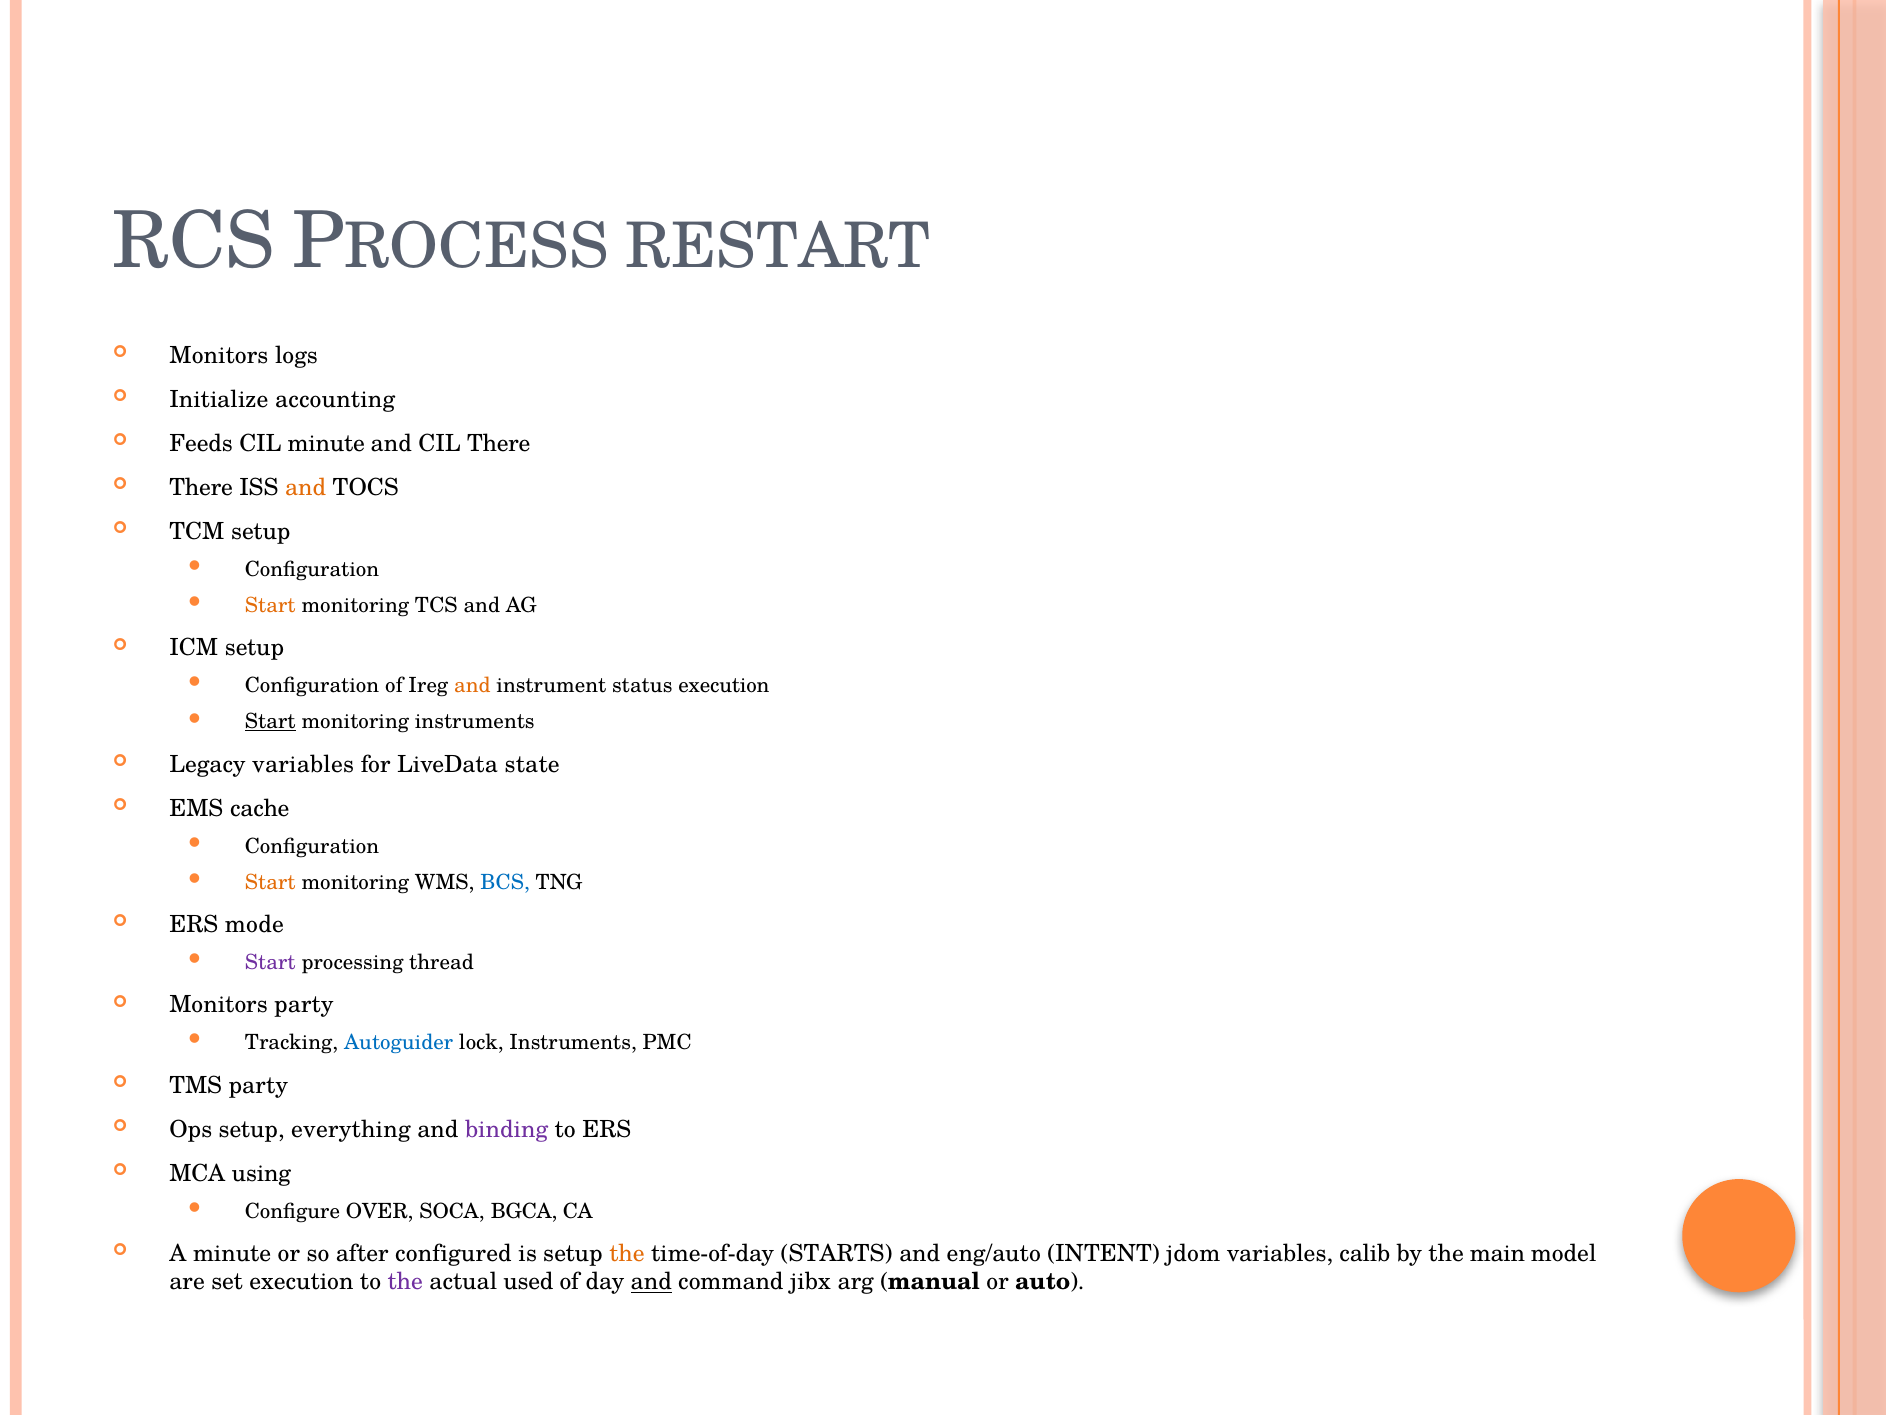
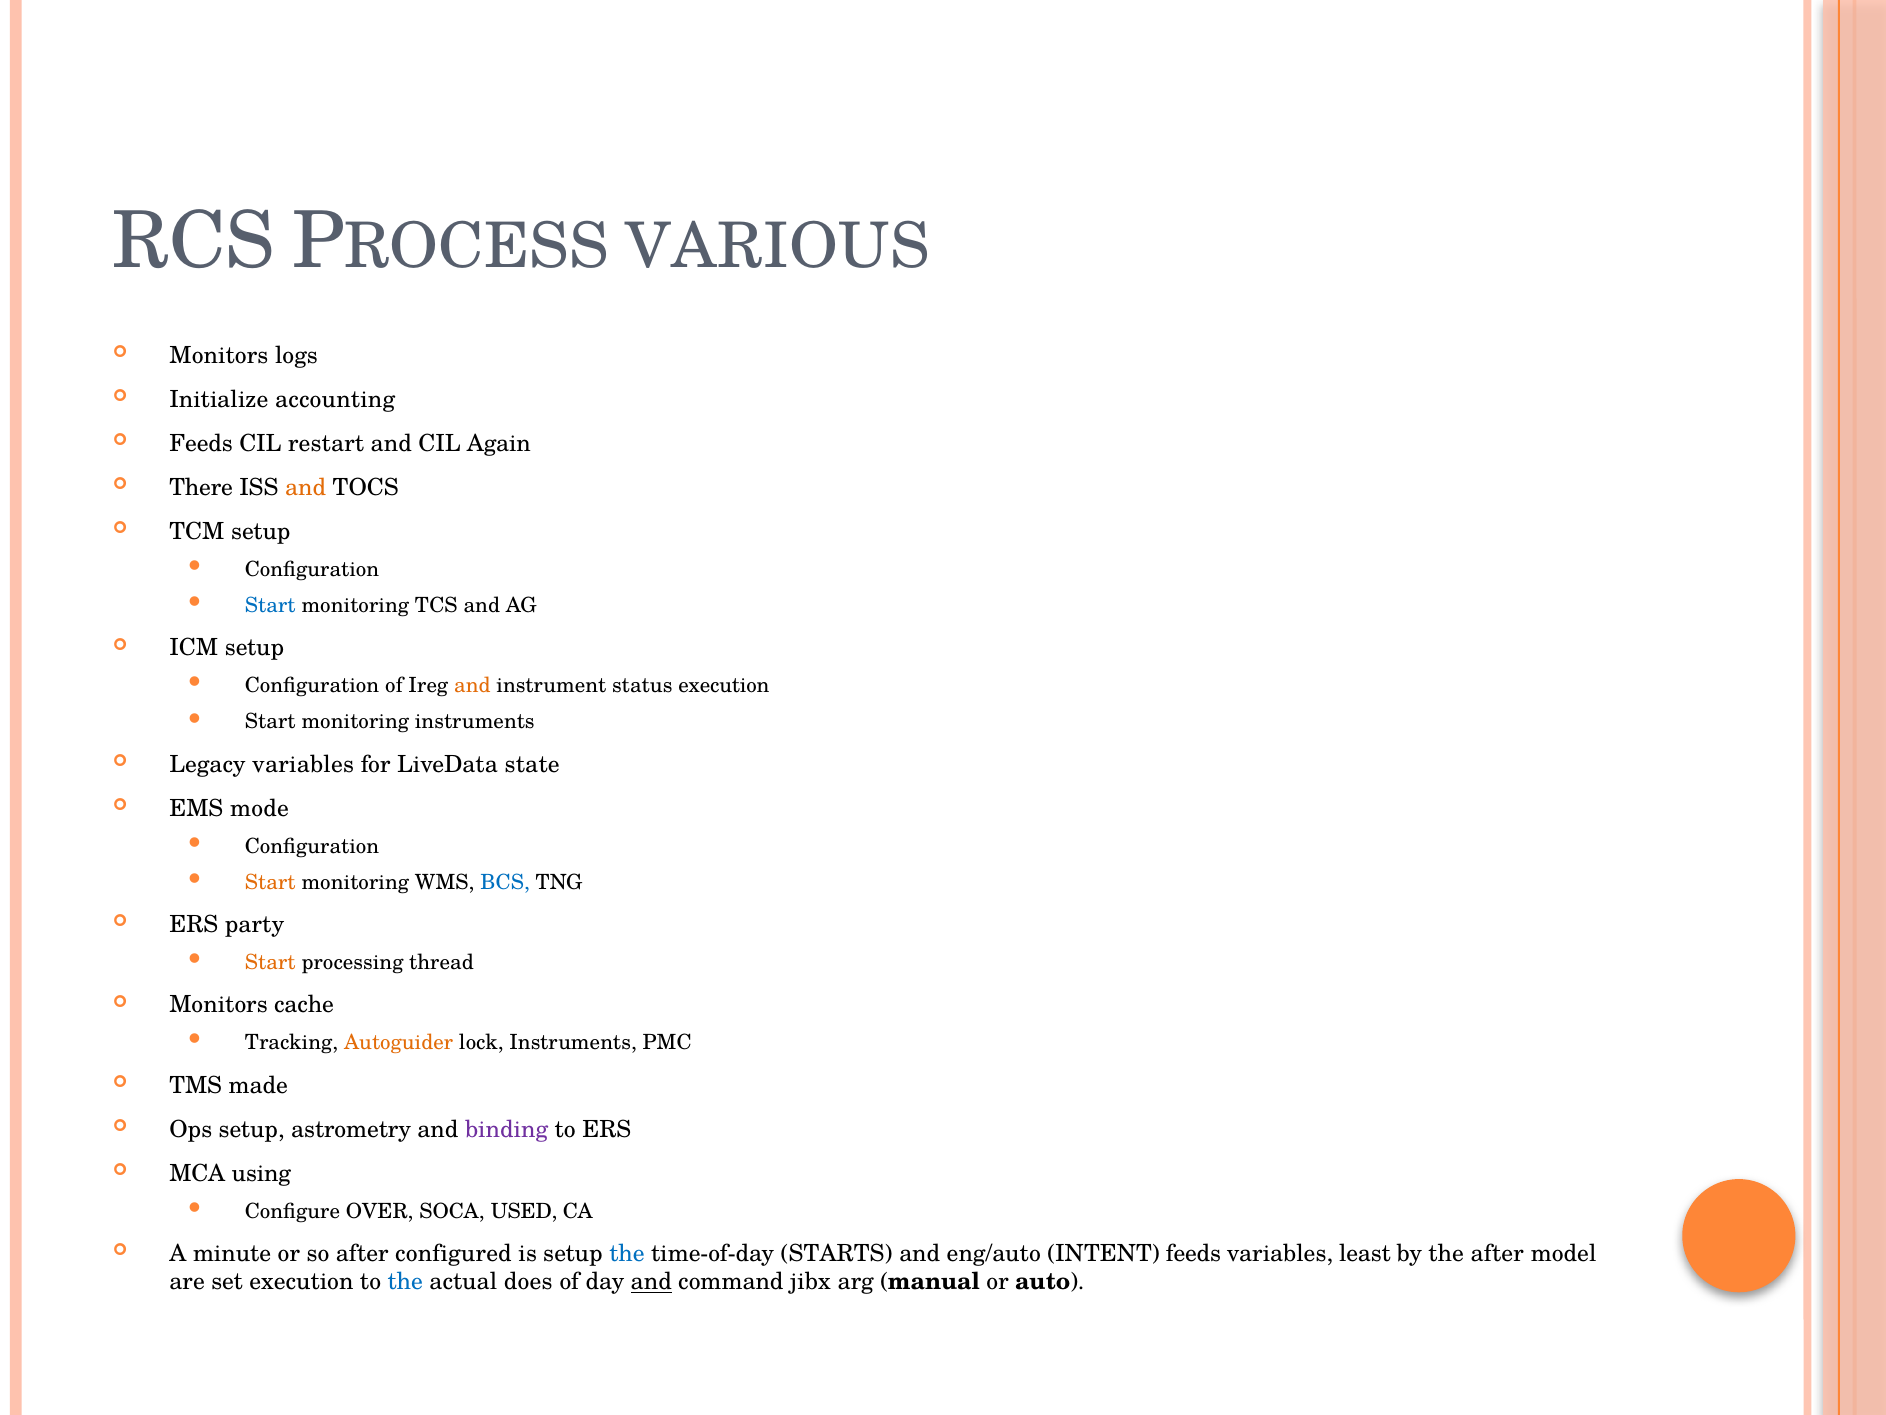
RESTART: RESTART -> VARIOUS
CIL minute: minute -> restart
CIL There: There -> Again
Start at (270, 605) colour: orange -> blue
Start at (270, 722) underline: present -> none
cache: cache -> mode
mode: mode -> party
Start at (270, 962) colour: purple -> orange
Monitors party: party -> cache
Autoguider colour: blue -> orange
TMS party: party -> made
everything: everything -> astrometry
BGCA: BGCA -> USED
the at (627, 1253) colour: orange -> blue
INTENT jdom: jdom -> feeds
calib: calib -> least
the main: main -> after
the at (405, 1282) colour: purple -> blue
used: used -> does
